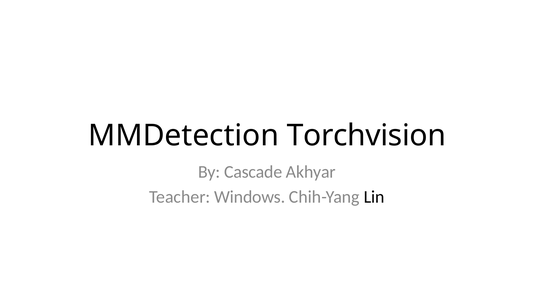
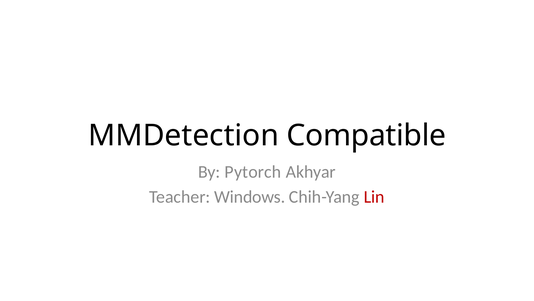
Torchvision: Torchvision -> Compatible
Cascade: Cascade -> Pytorch
Lin colour: black -> red
